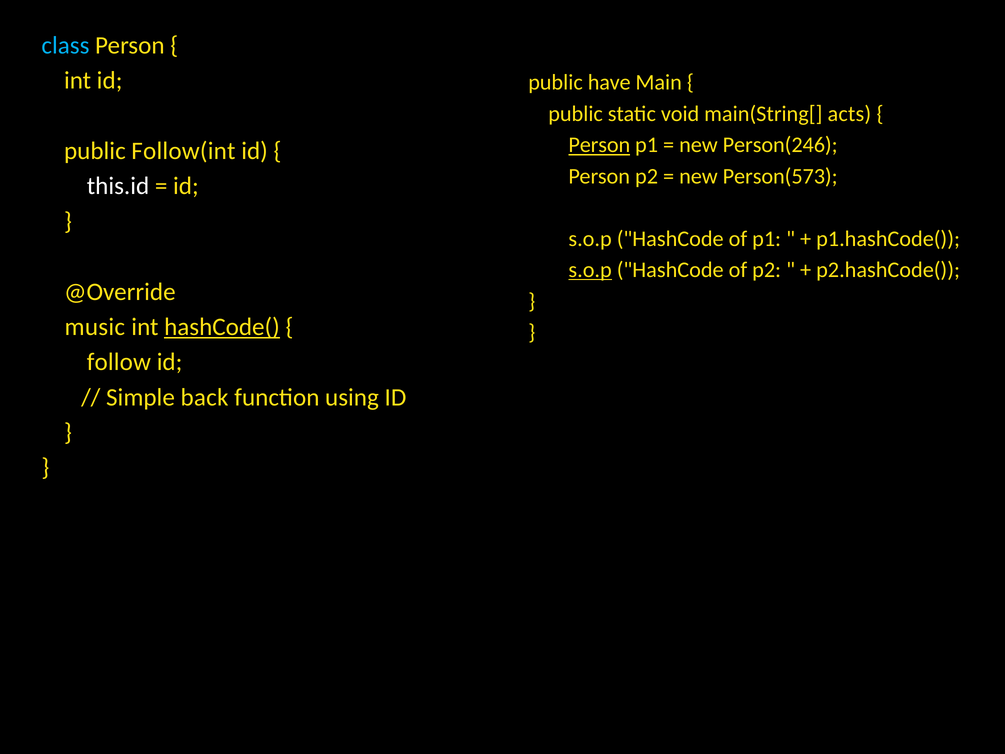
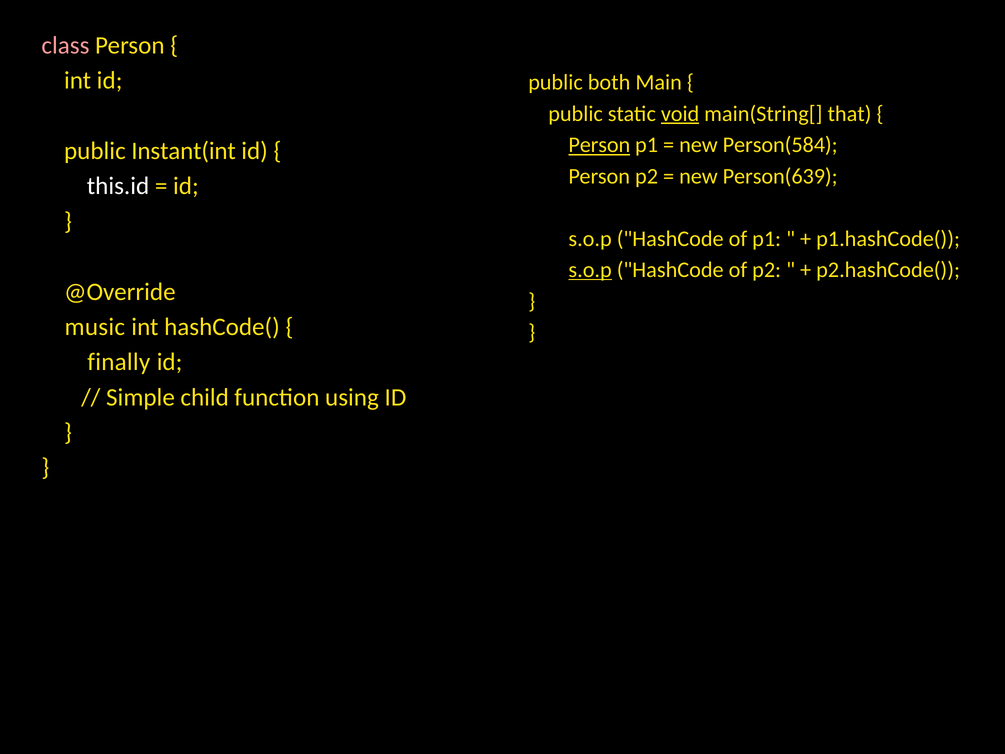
class colour: light blue -> pink
have: have -> both
void underline: none -> present
acts: acts -> that
Person(246: Person(246 -> Person(584
Follow(int: Follow(int -> Instant(int
Person(573: Person(573 -> Person(639
hashCode( underline: present -> none
follow: follow -> finally
back: back -> child
